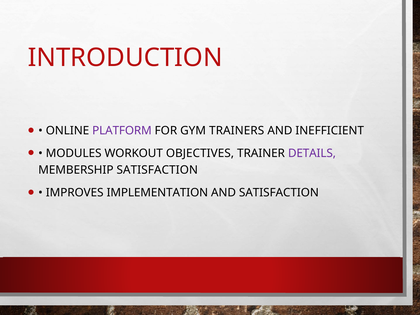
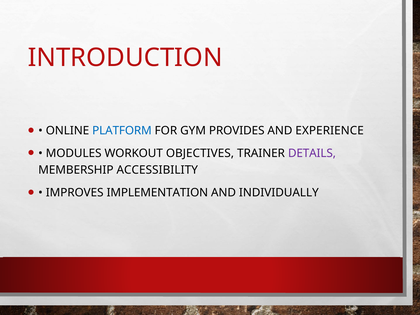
PLATFORM colour: purple -> blue
TRAINERS: TRAINERS -> PROVIDES
INEFFICIENT: INEFFICIENT -> EXPERIENCE
MEMBERSHIP SATISFACTION: SATISFACTION -> ACCESSIBILITY
AND SATISFACTION: SATISFACTION -> INDIVIDUALLY
